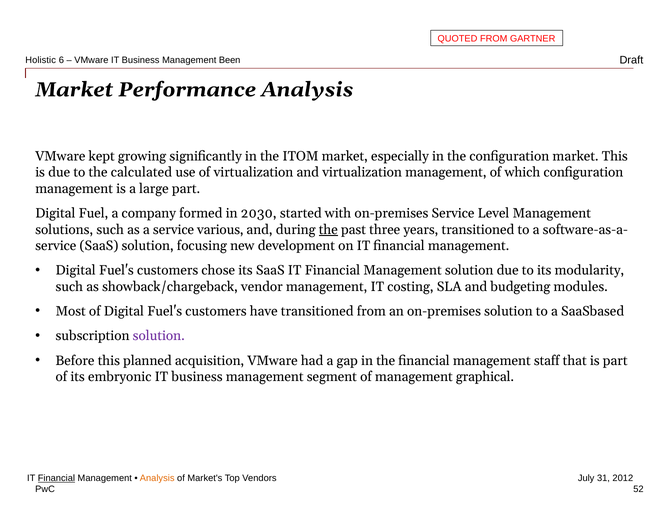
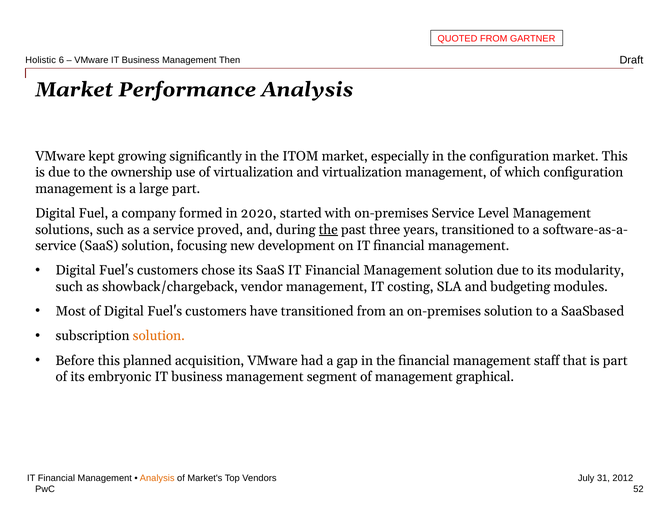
Been: Been -> Then
calculated: calculated -> ownership
2030: 2030 -> 2020
various: various -> proved
solution at (159, 336) colour: purple -> orange
Financial at (56, 478) underline: present -> none
